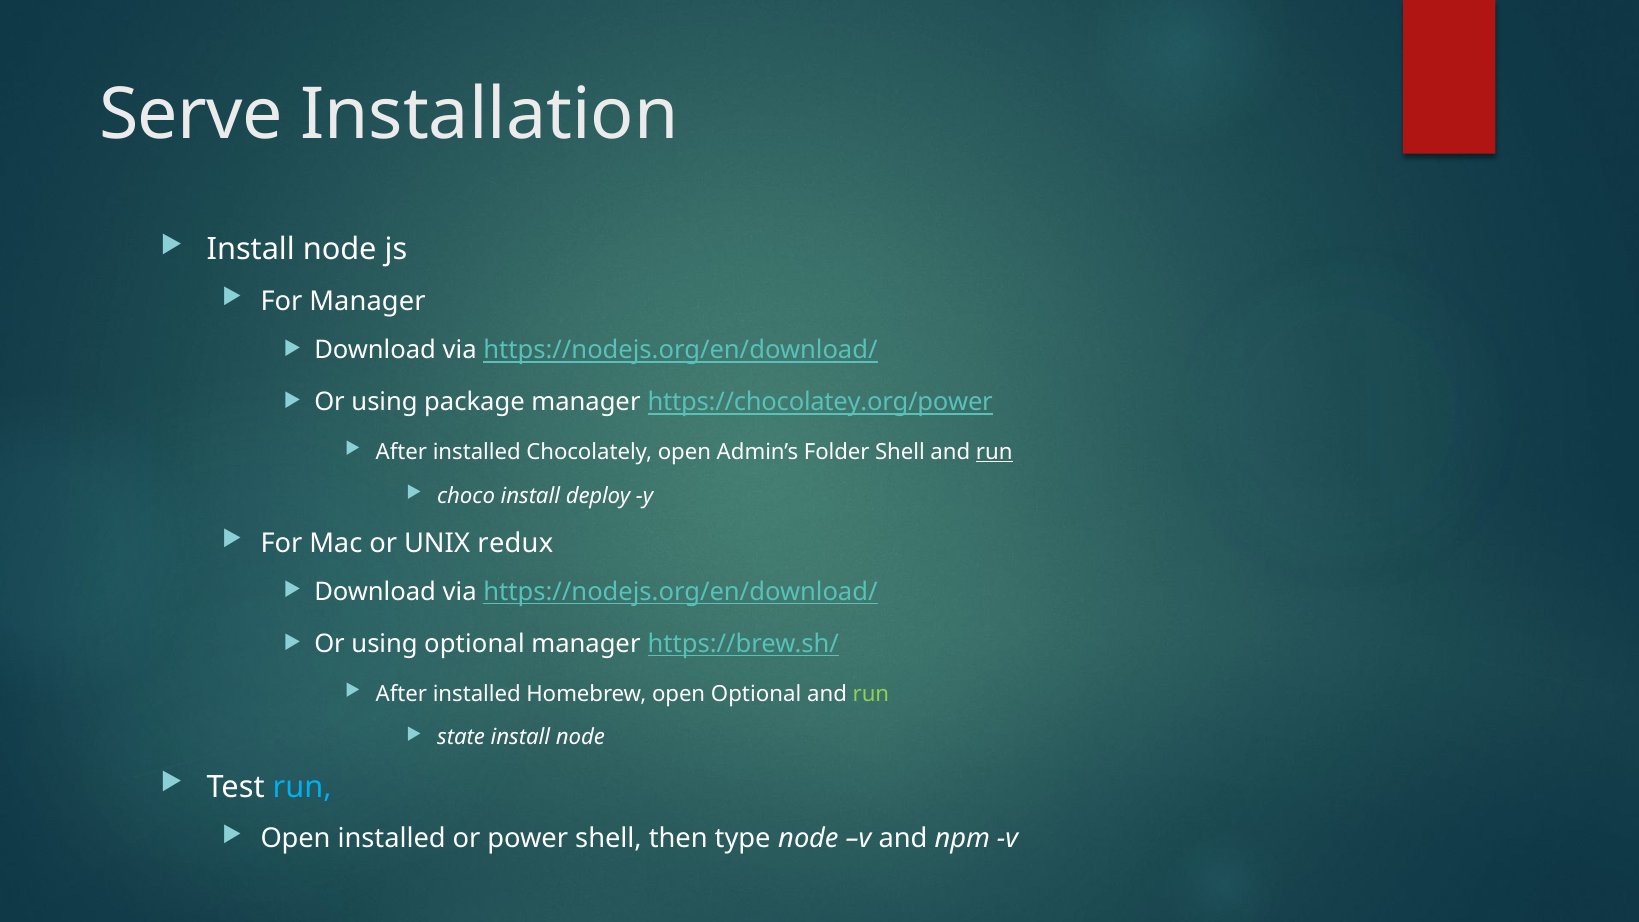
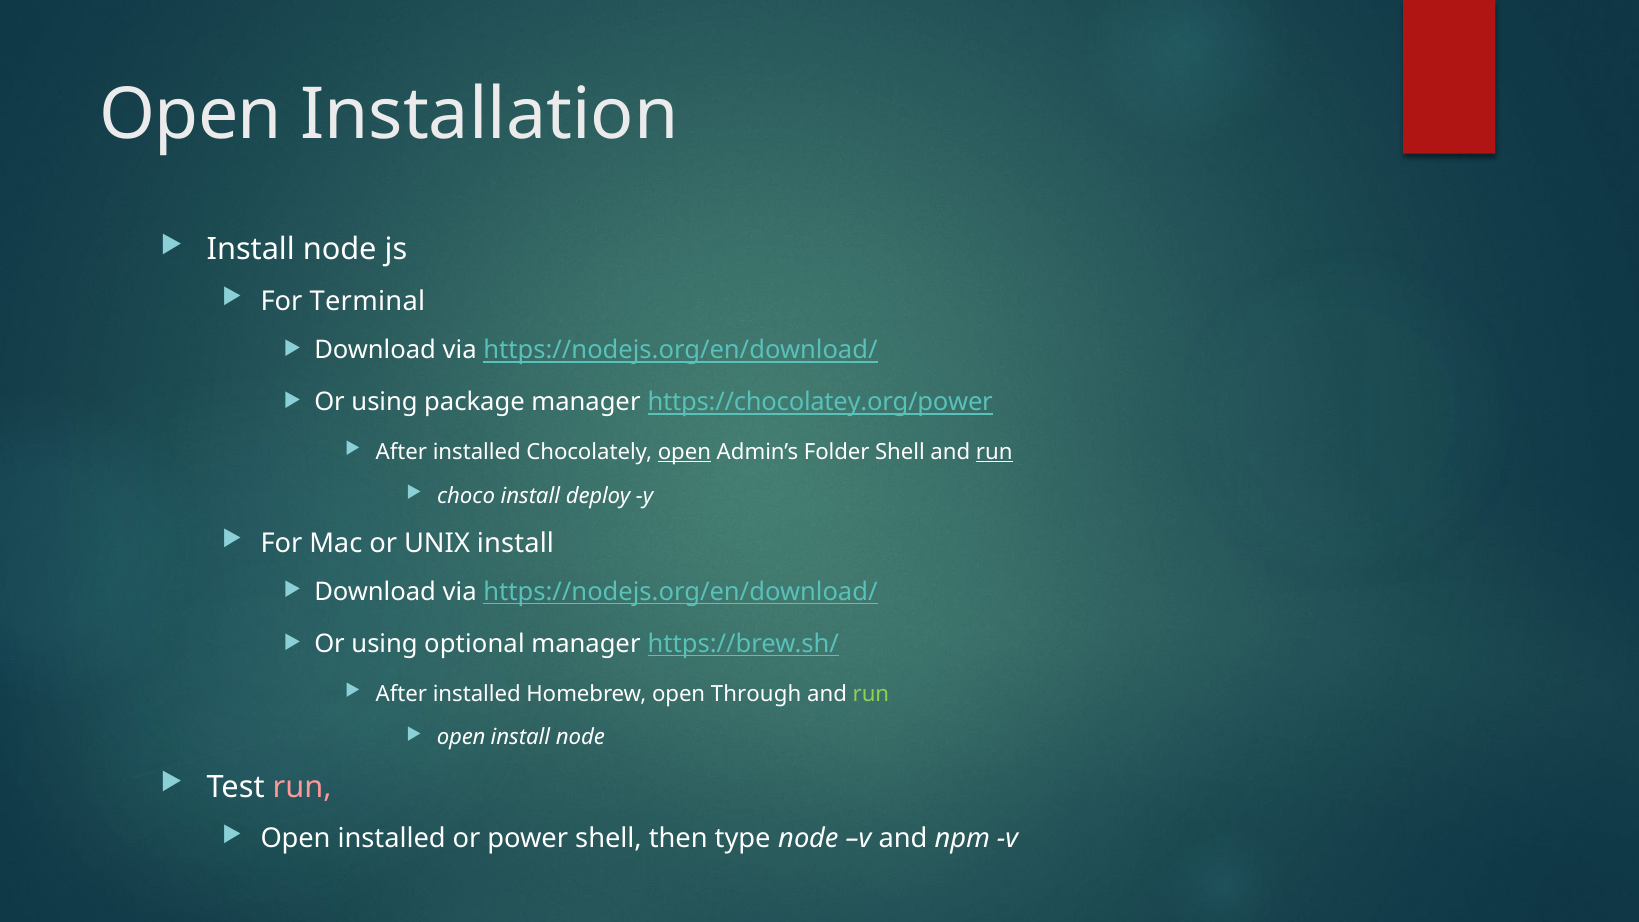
Serve at (191, 115): Serve -> Open
For Manager: Manager -> Terminal
open at (684, 452) underline: none -> present
UNIX redux: redux -> install
open Optional: Optional -> Through
state at (461, 737): state -> open
run at (302, 787) colour: light blue -> pink
